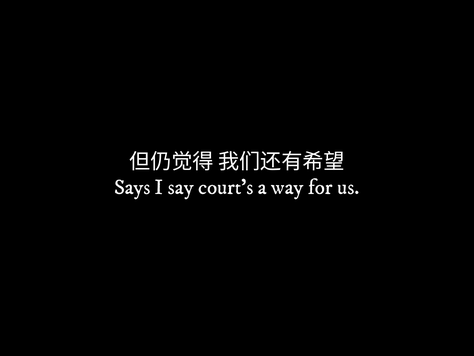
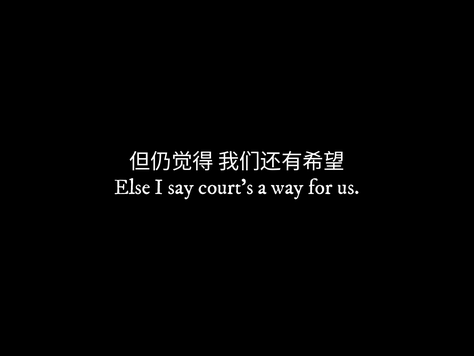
Says: Says -> Else
